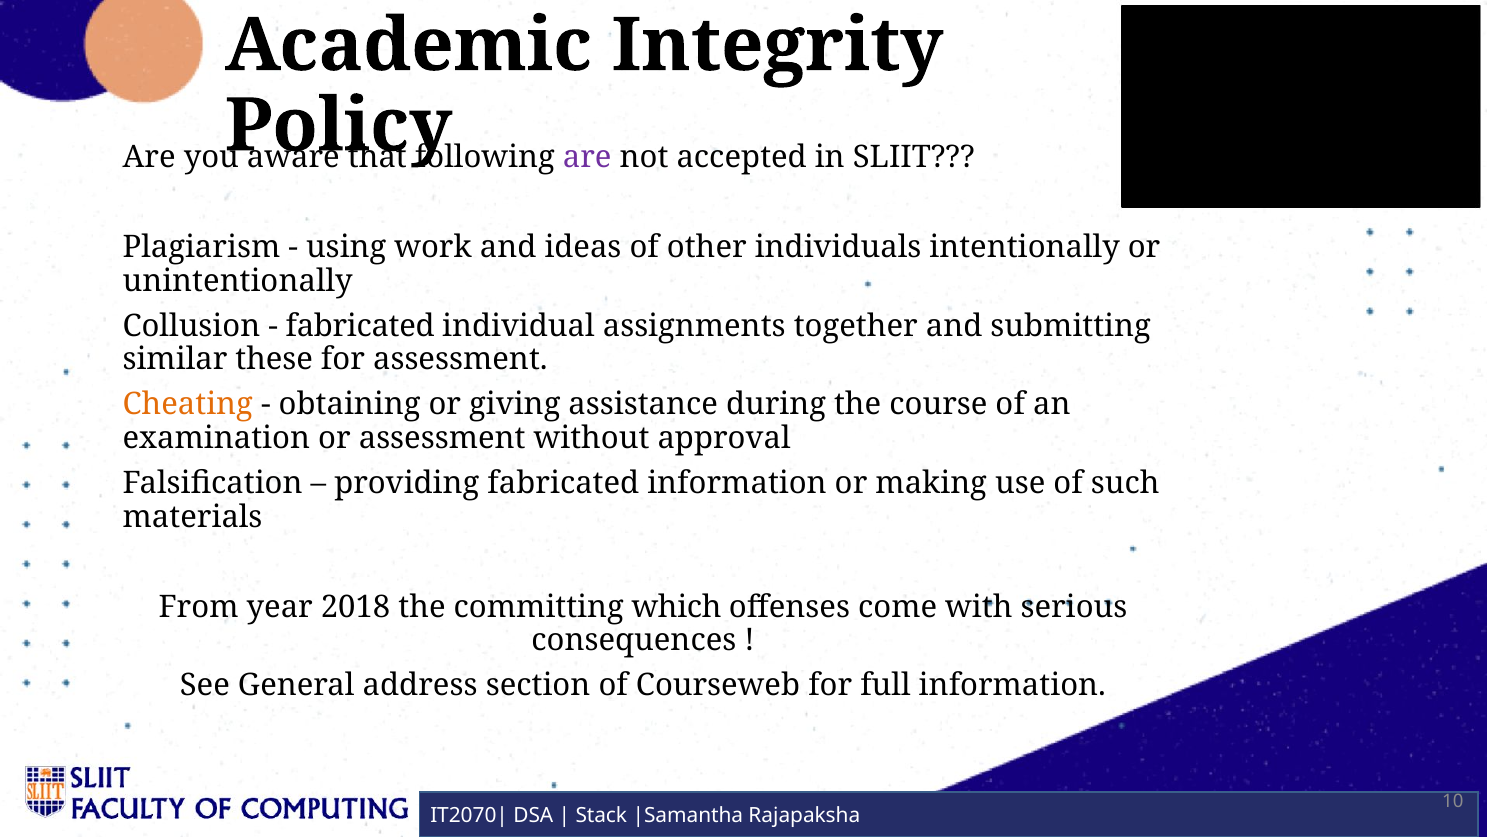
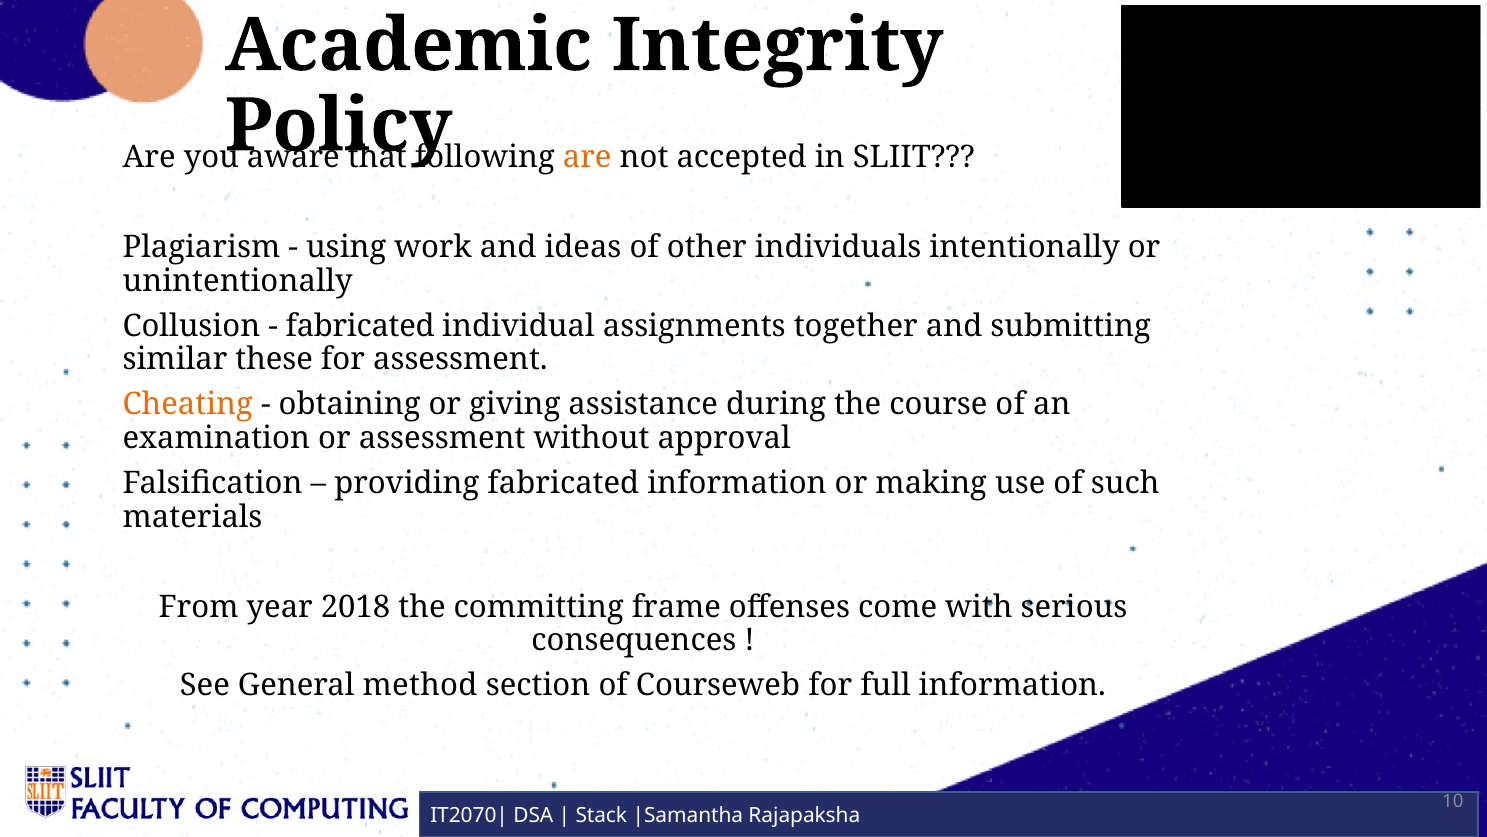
are at (587, 157) colour: purple -> orange
which: which -> frame
address: address -> method
